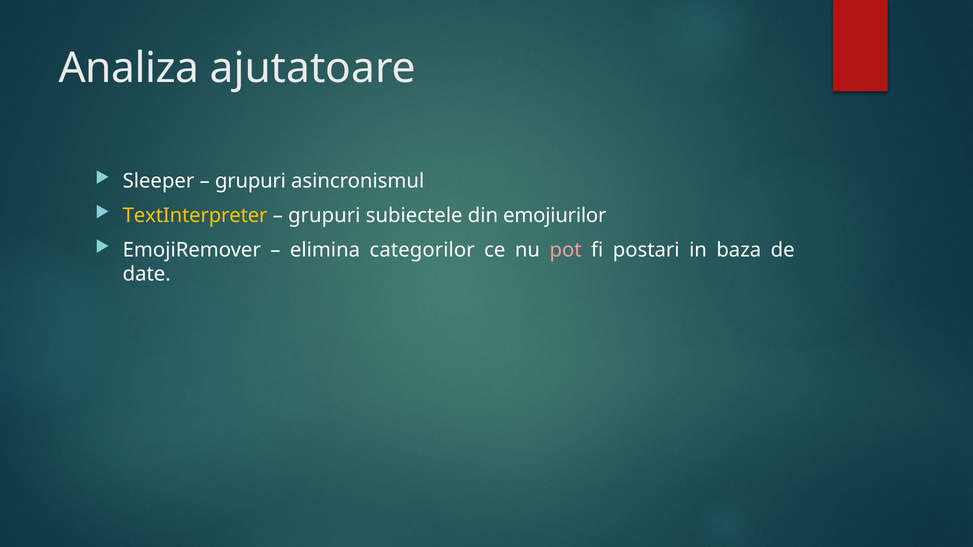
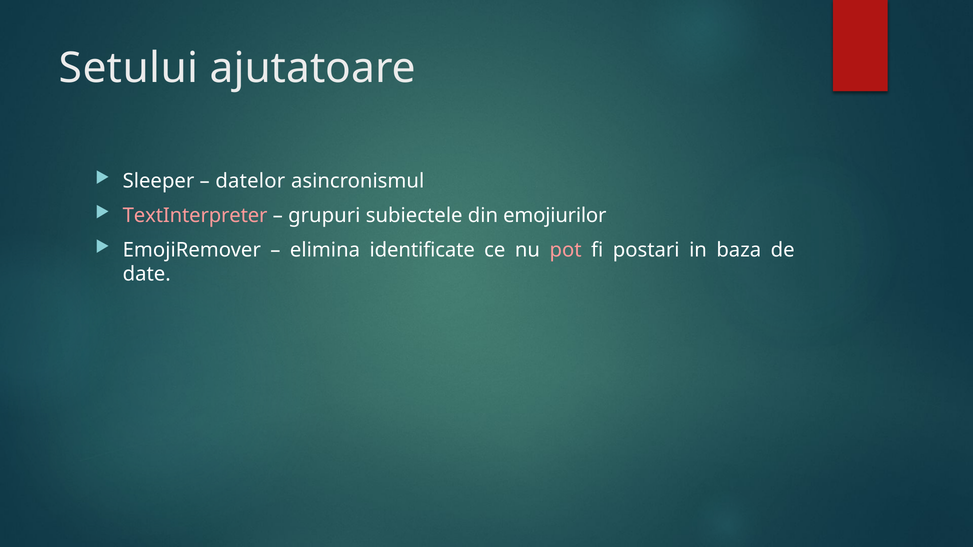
Analiza: Analiza -> Setului
grupuri at (250, 181): grupuri -> datelor
TextInterpreter colour: yellow -> pink
categorilor: categorilor -> identificate
